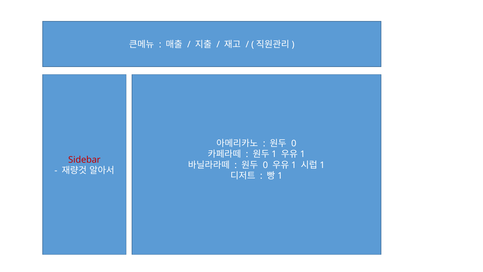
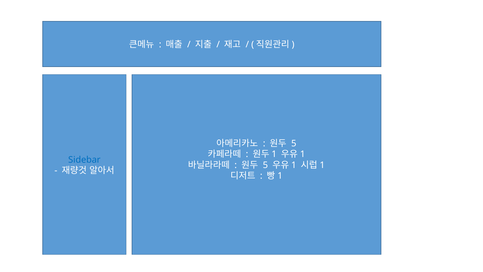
0 at (294, 143): 0 -> 5
Sidebar colour: red -> blue
0 at (265, 165): 0 -> 5
